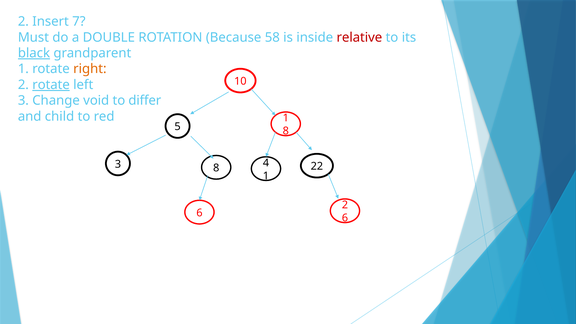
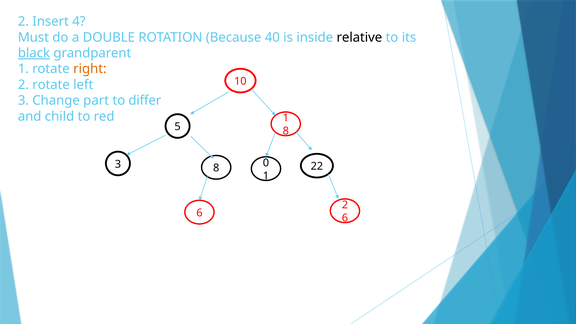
7: 7 -> 4
58: 58 -> 40
relative colour: red -> black
rotate at (51, 85) underline: present -> none
void: void -> part
4: 4 -> 0
